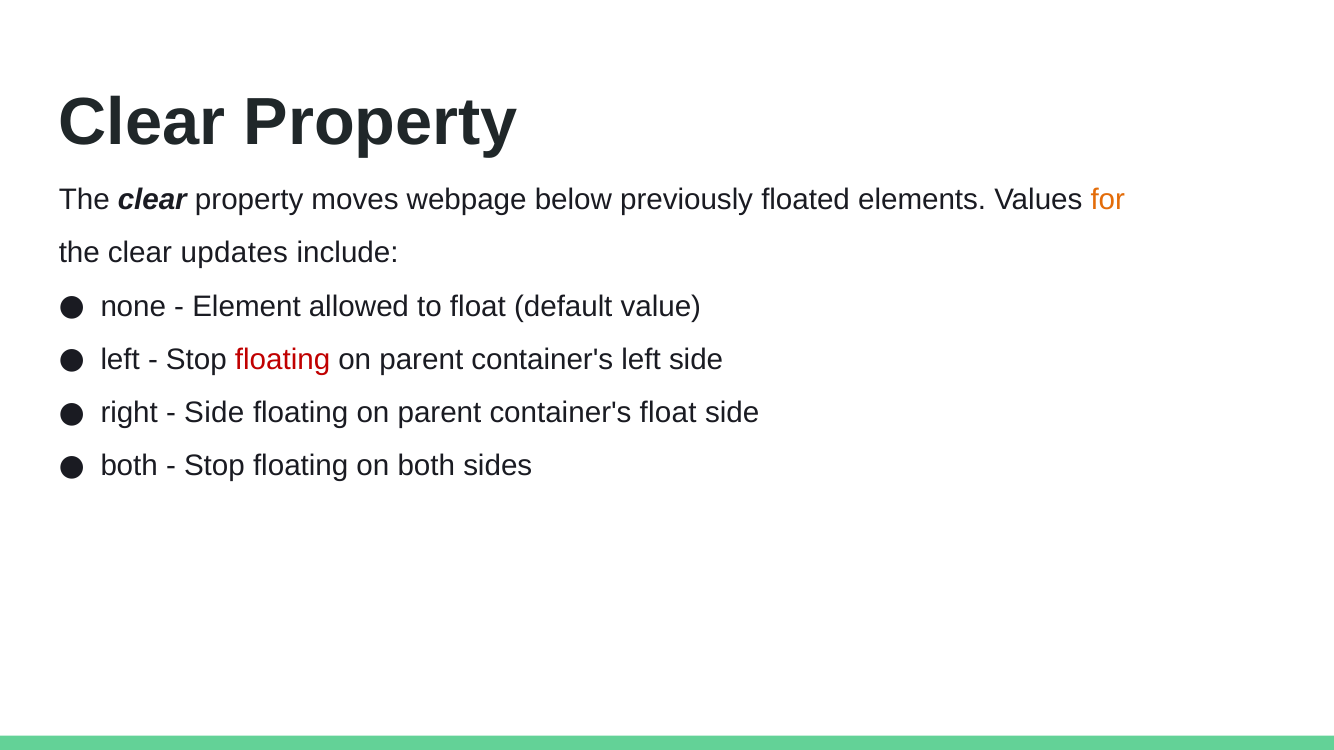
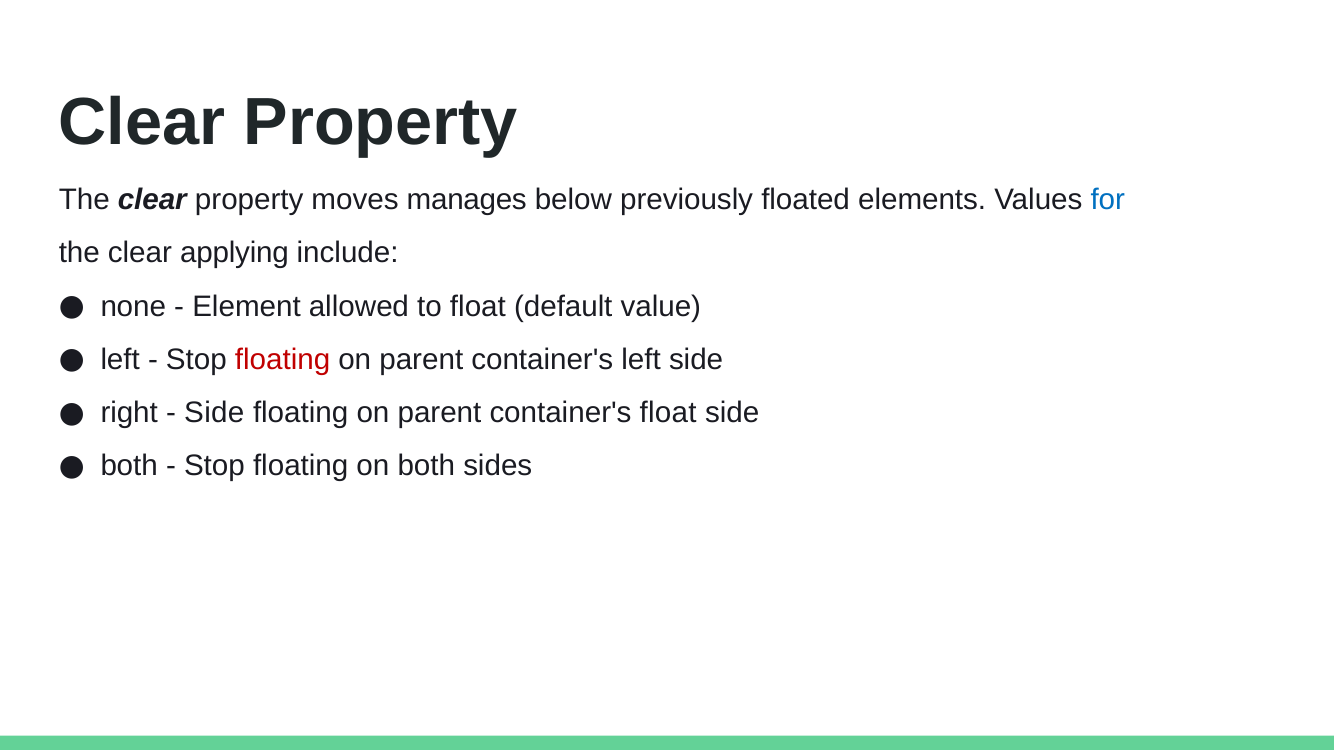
webpage: webpage -> manages
for colour: orange -> blue
updates: updates -> applying
